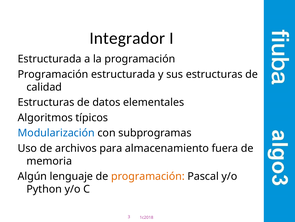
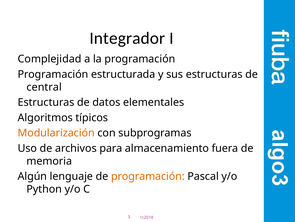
Estructurada at (50, 59): Estructurada -> Complejidad
calidad: calidad -> central
Modularización colour: blue -> orange
